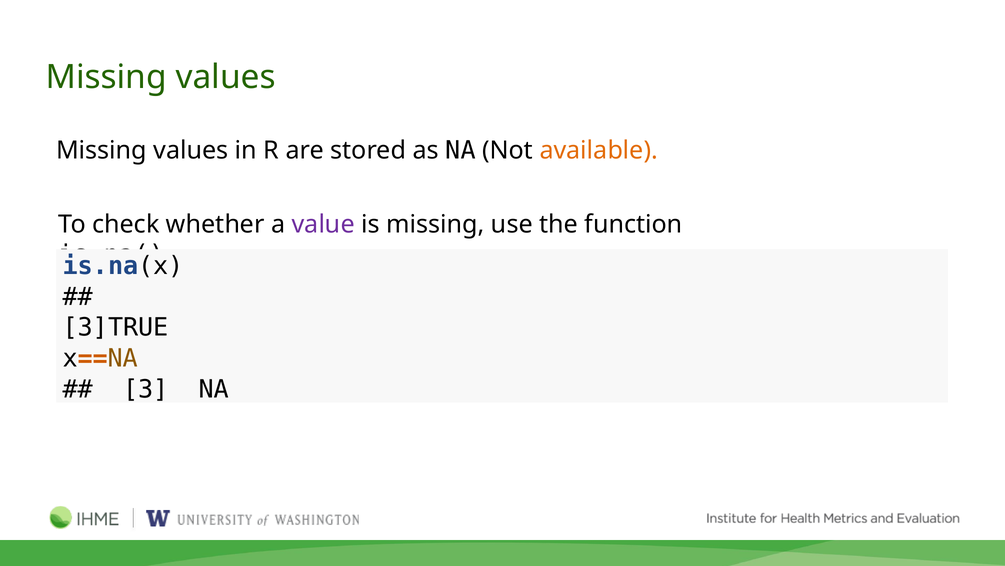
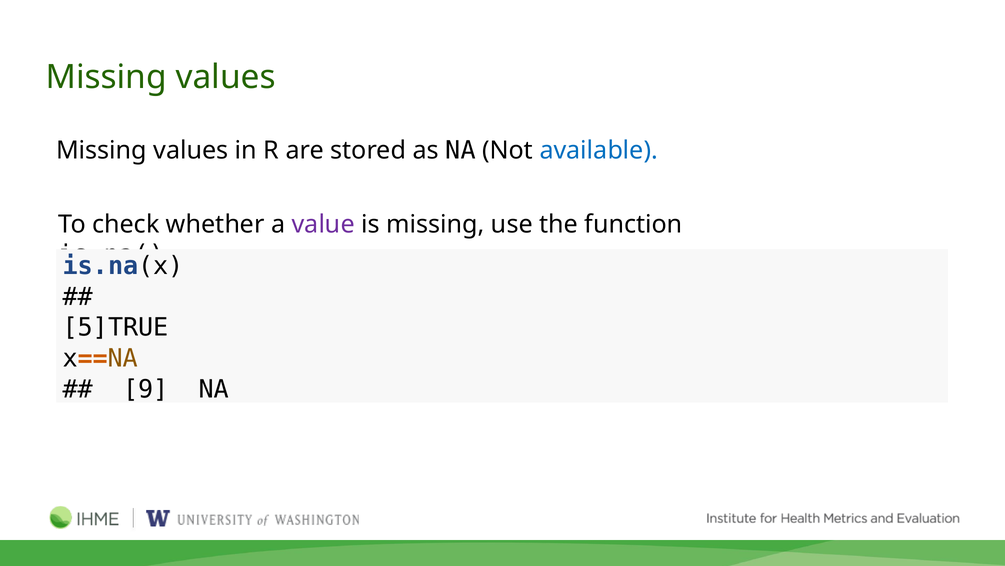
available colour: orange -> blue
3]TRUE: 3]TRUE -> 5]TRUE
3: 3 -> 9
